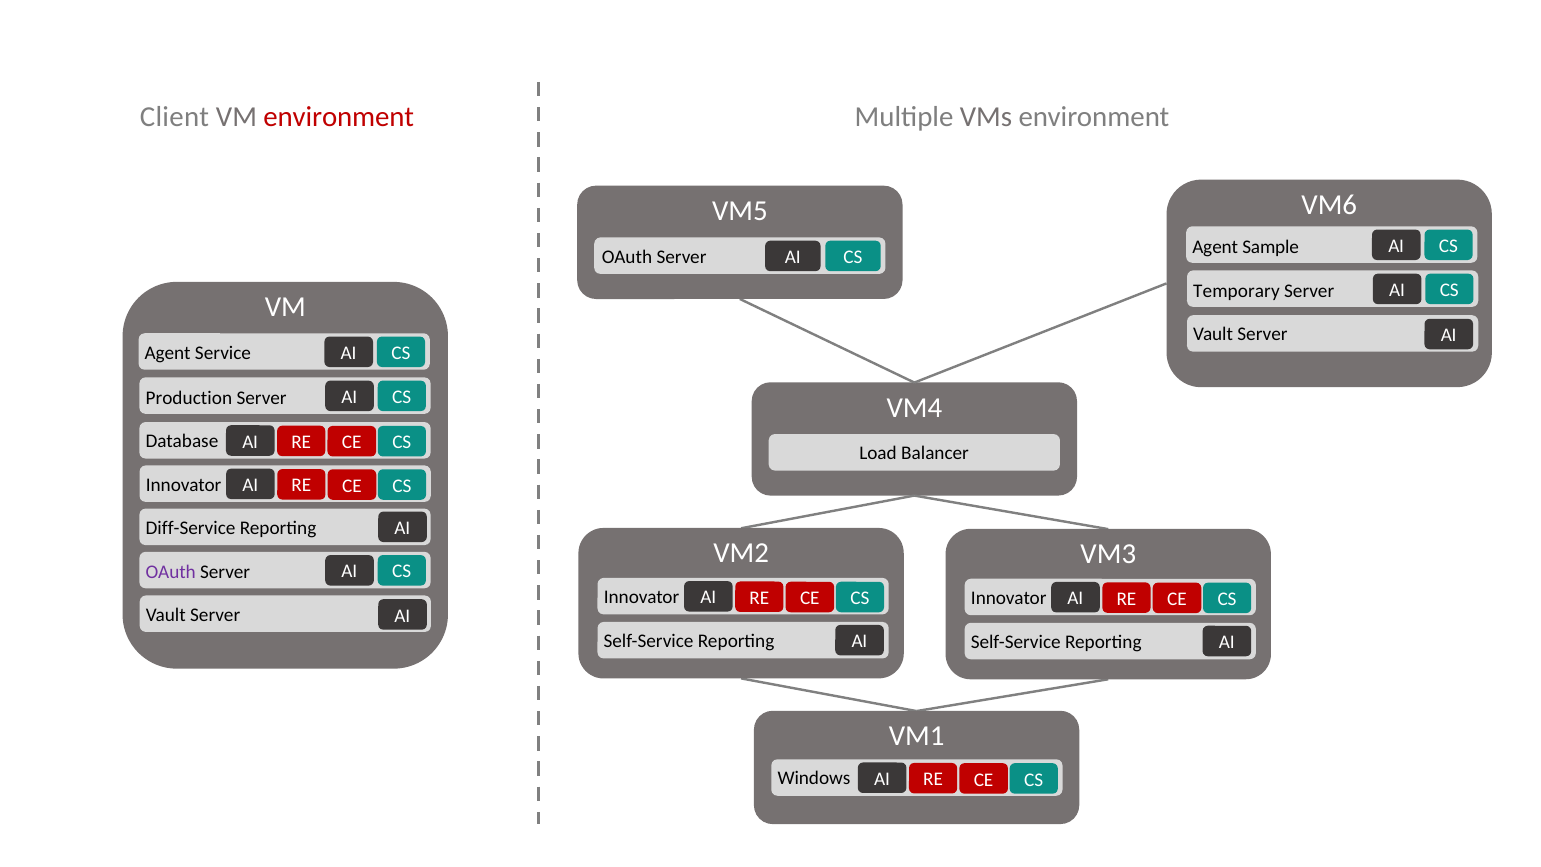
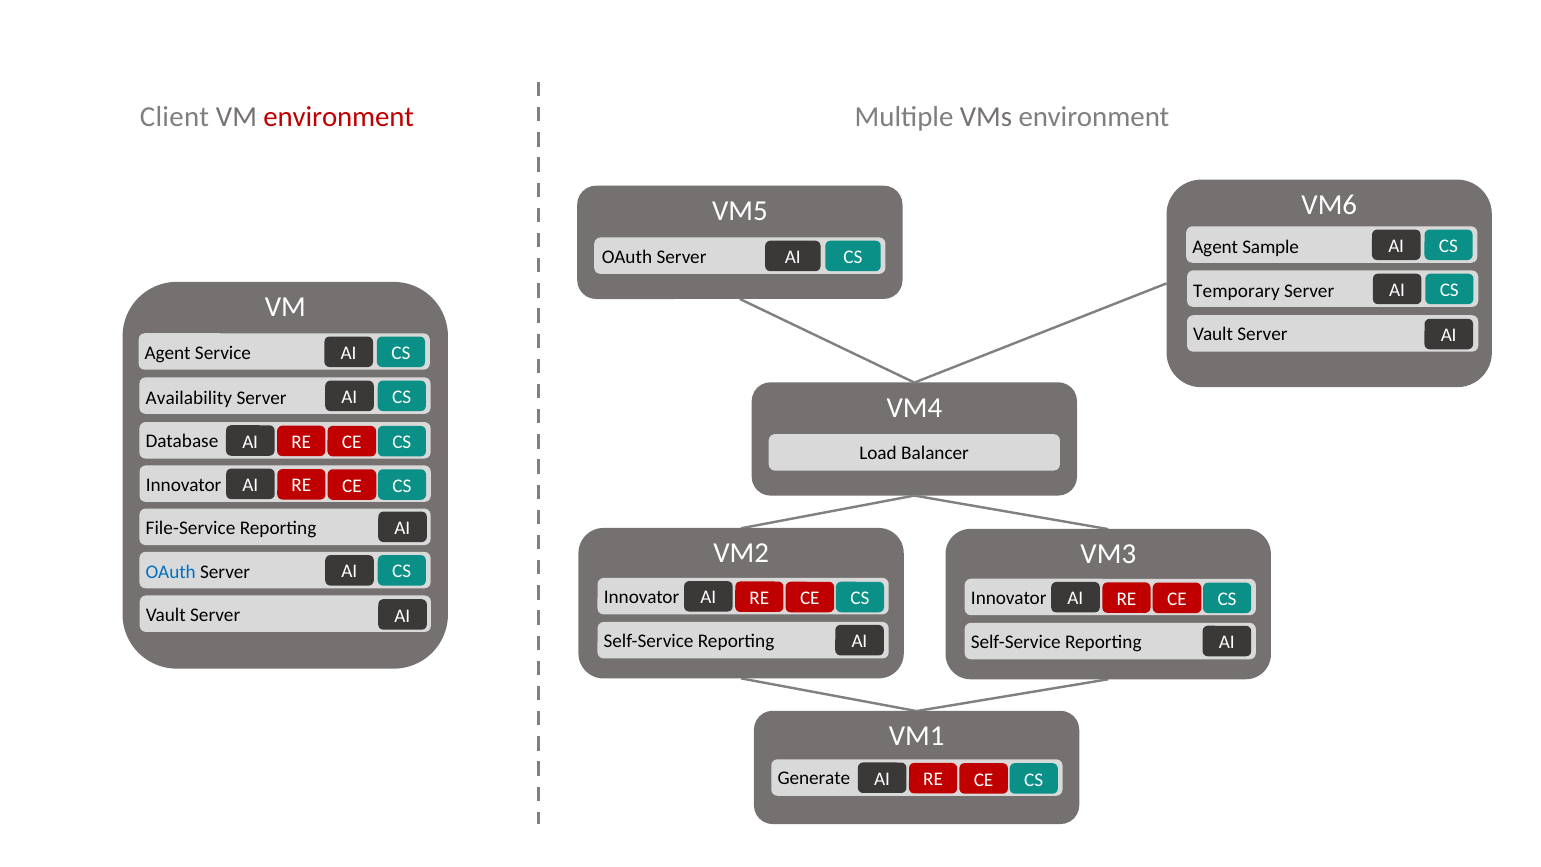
Production: Production -> Availability
Diff-Service: Diff-Service -> File-Service
OAuth at (171, 572) colour: purple -> blue
Windows: Windows -> Generate
